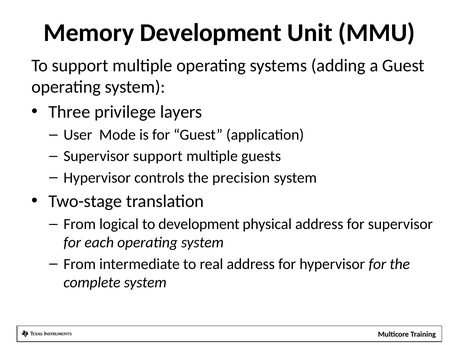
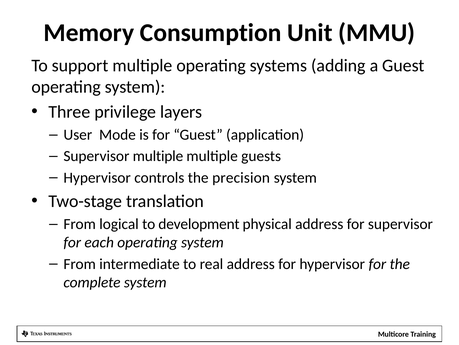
Memory Development: Development -> Consumption
Supervisor support: support -> multiple
